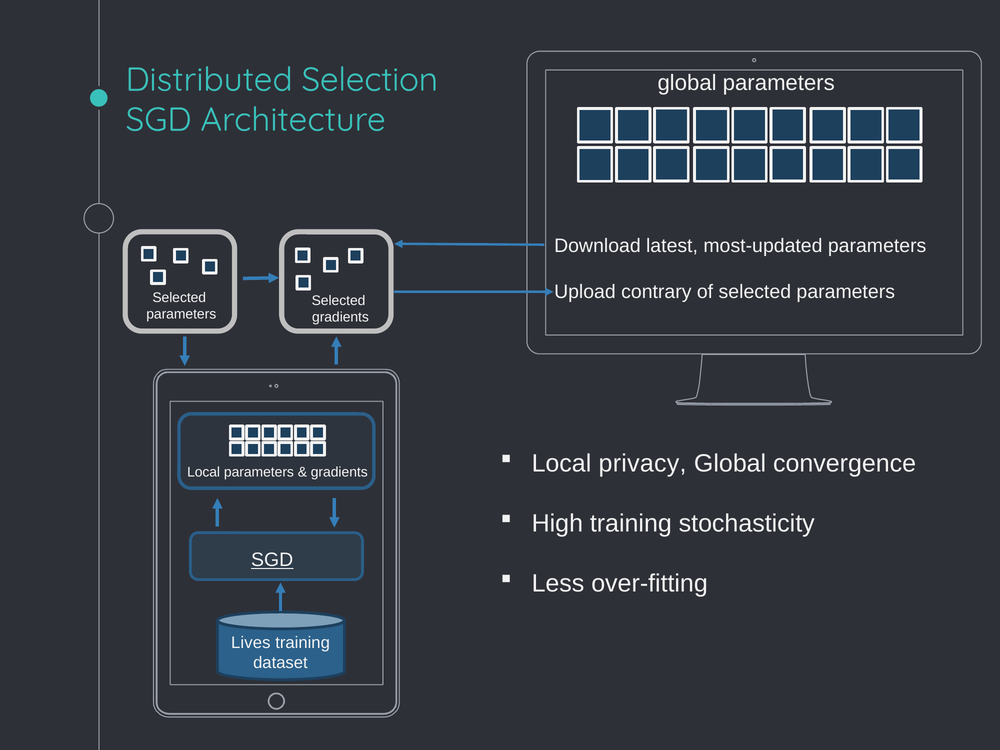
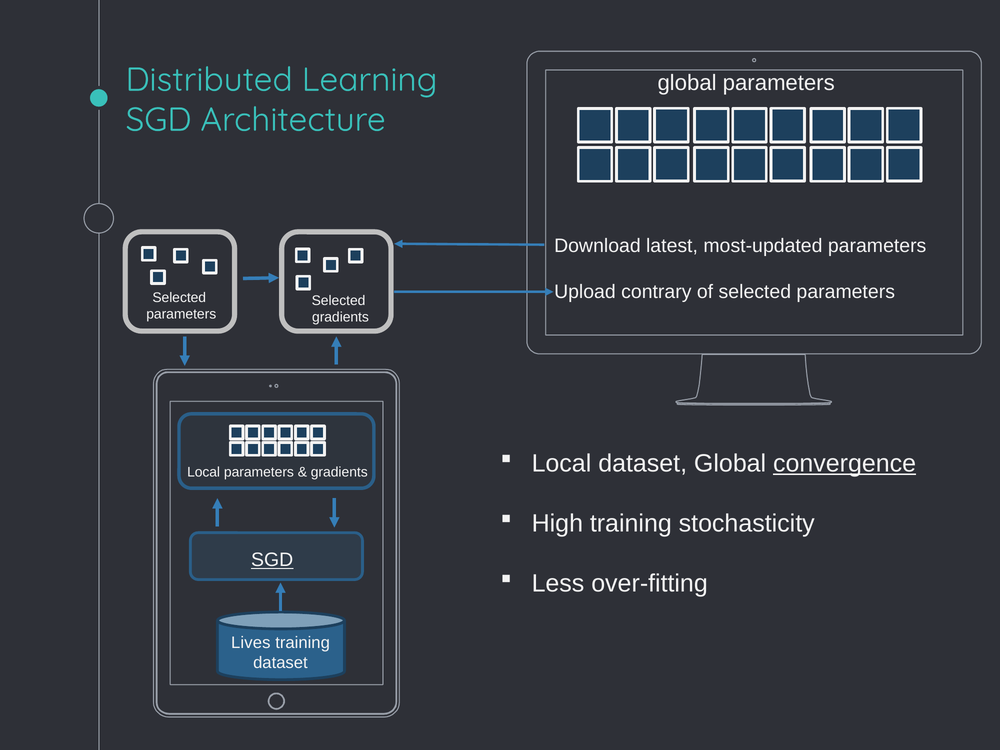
Selection: Selection -> Learning
Local privacy: privacy -> dataset
convergence underline: none -> present
